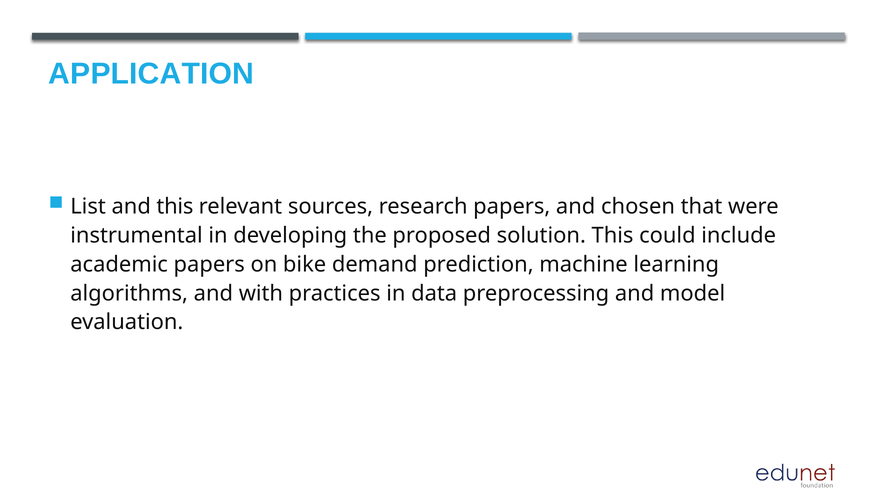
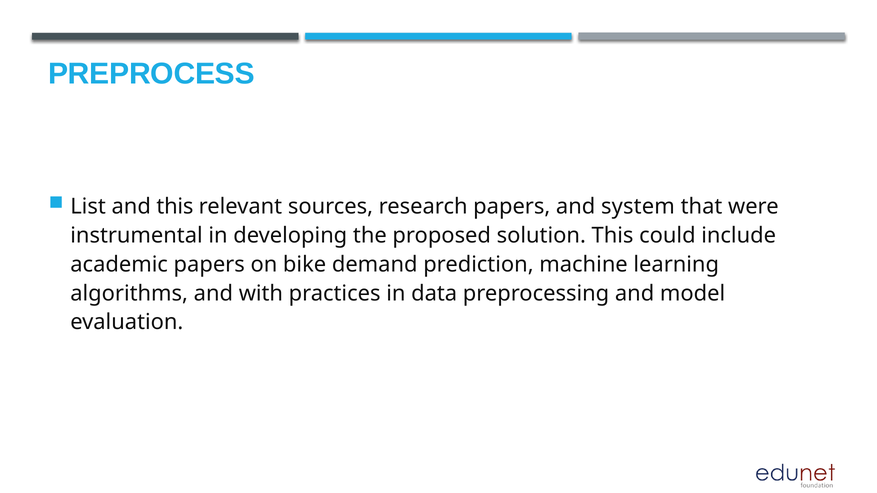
APPLICATION: APPLICATION -> PREPROCESS
chosen: chosen -> system
